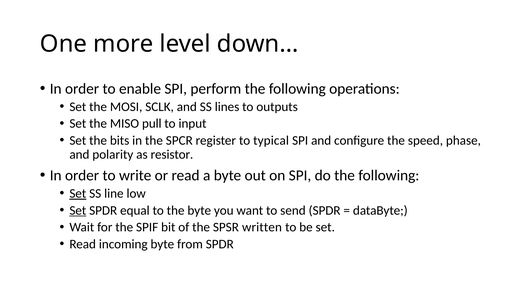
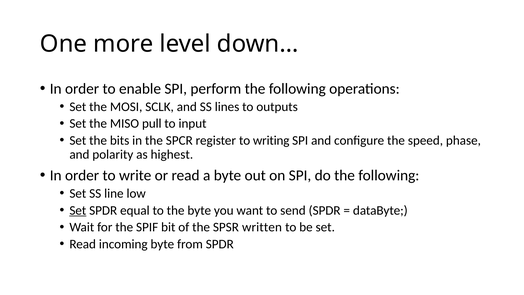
typical: typical -> writing
resistor: resistor -> highest
Set at (78, 193) underline: present -> none
